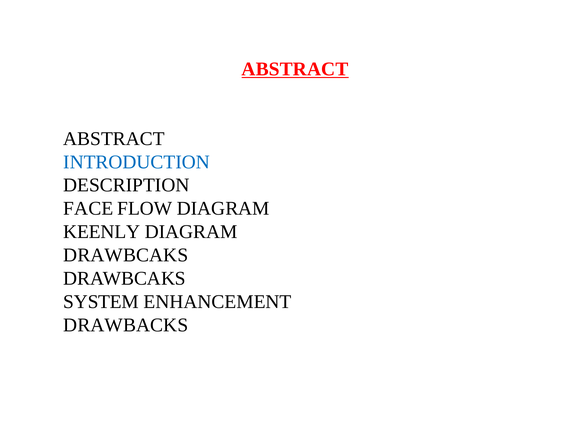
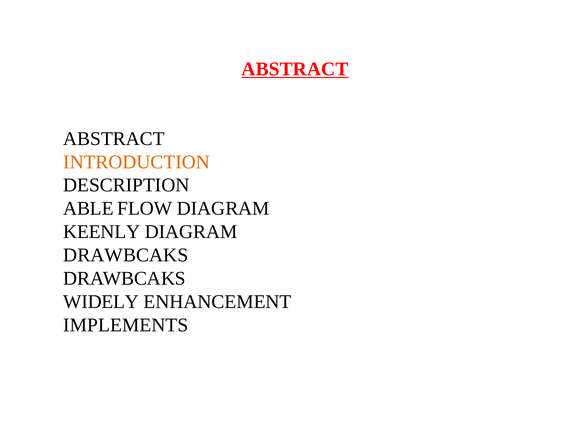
INTRODUCTION colour: blue -> orange
FACE: FACE -> ABLE
SYSTEM: SYSTEM -> WIDELY
DRAWBACKS: DRAWBACKS -> IMPLEMENTS
